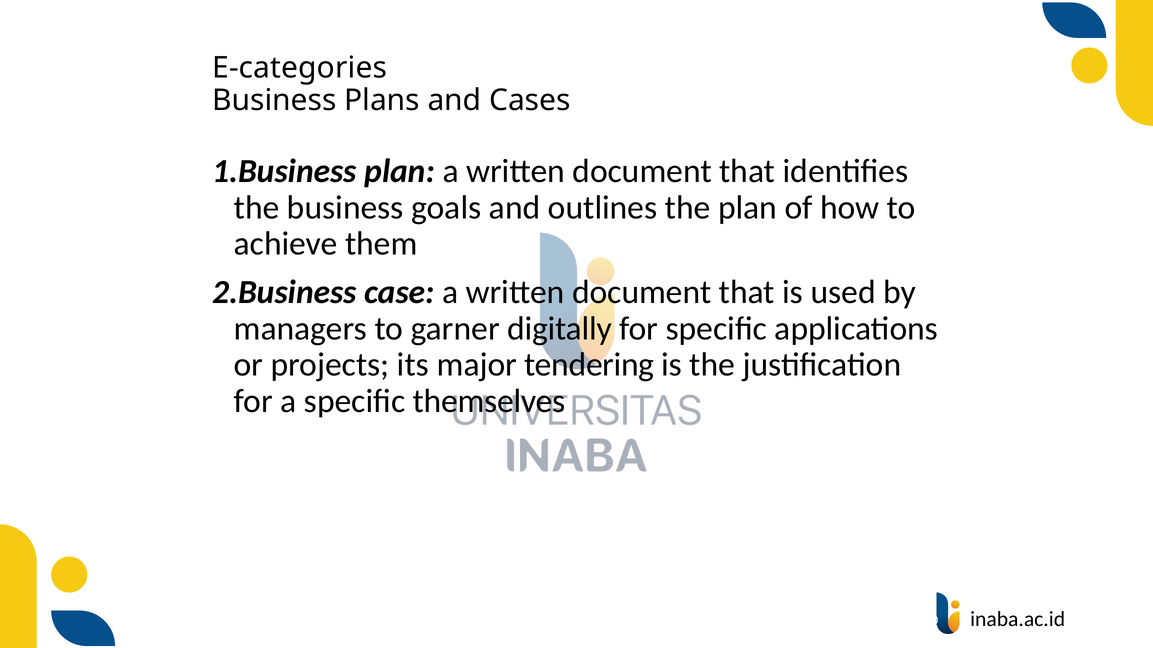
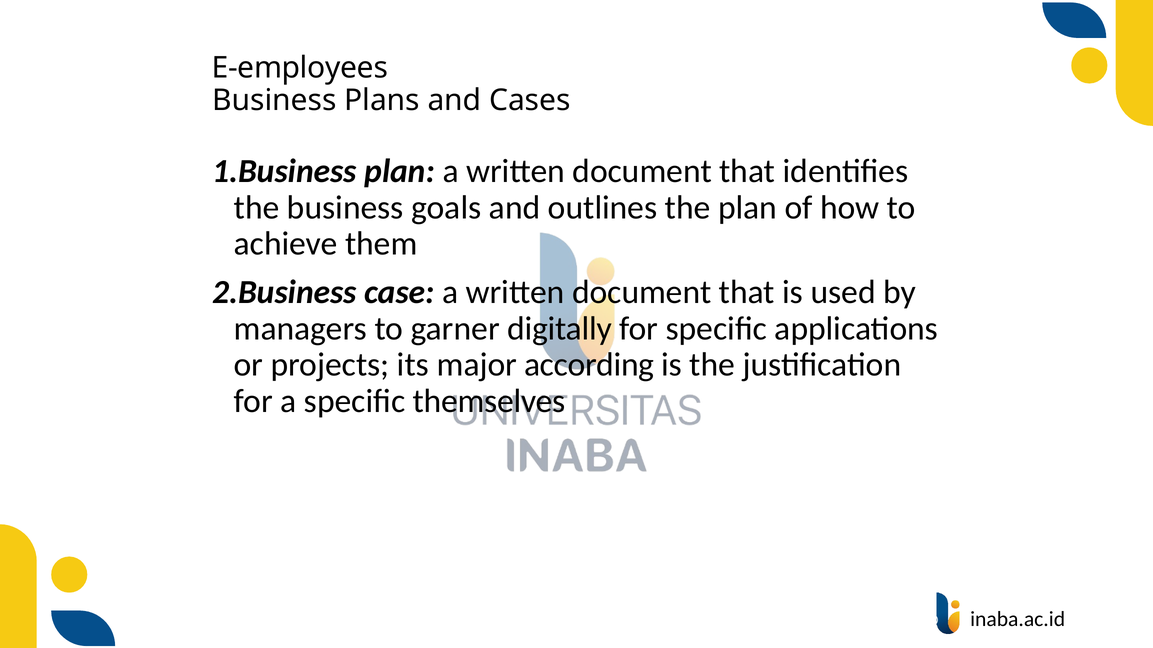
E-categories: E-categories -> E-employees
tendering: tendering -> according
